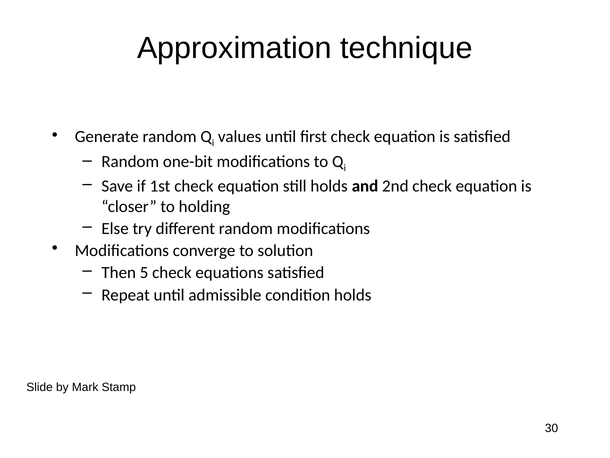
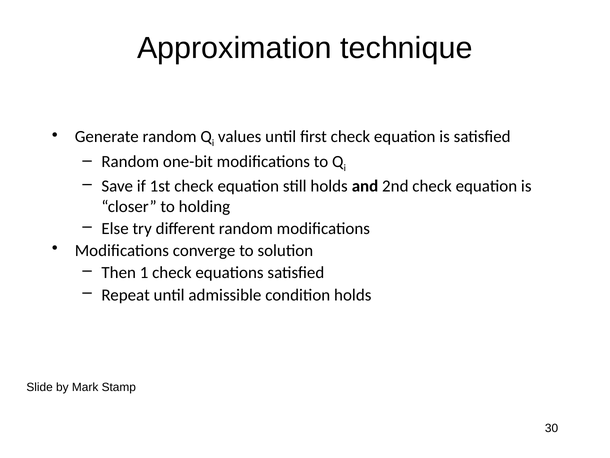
5: 5 -> 1
